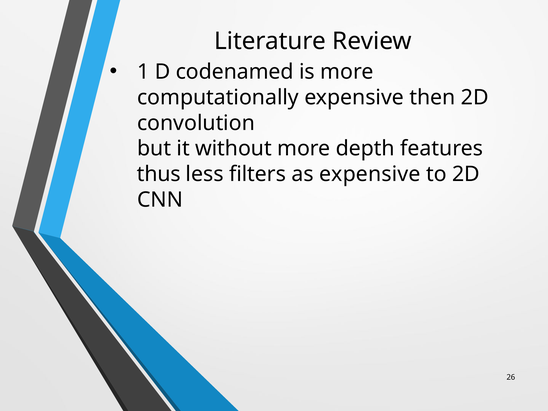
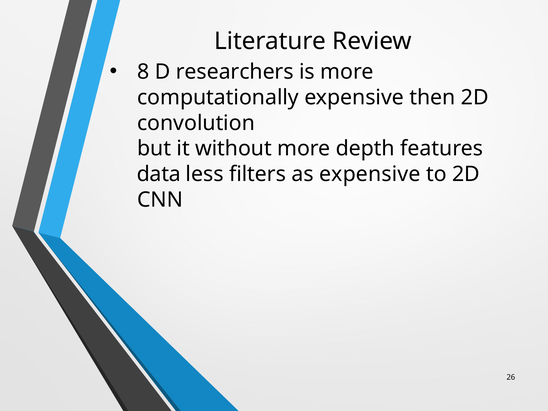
1: 1 -> 8
codenamed: codenamed -> researchers
thus: thus -> data
